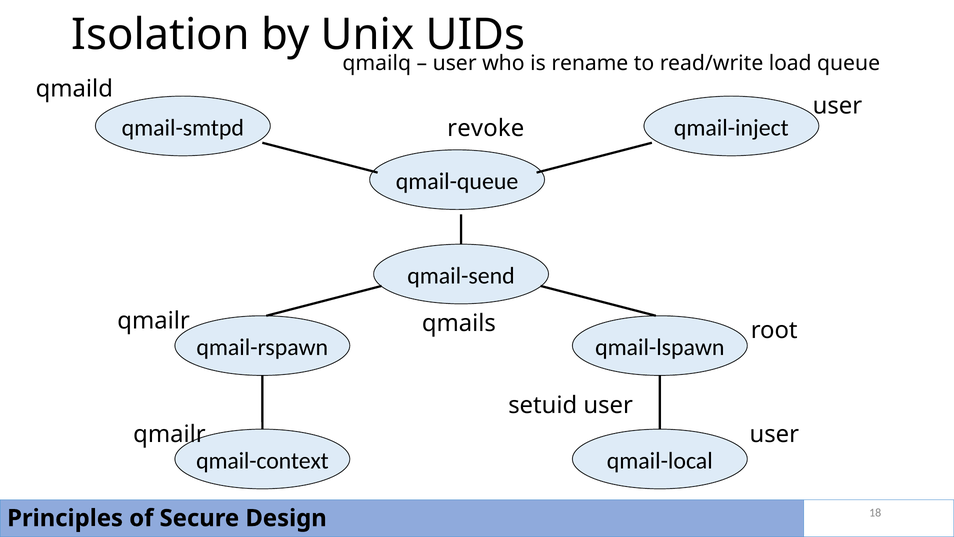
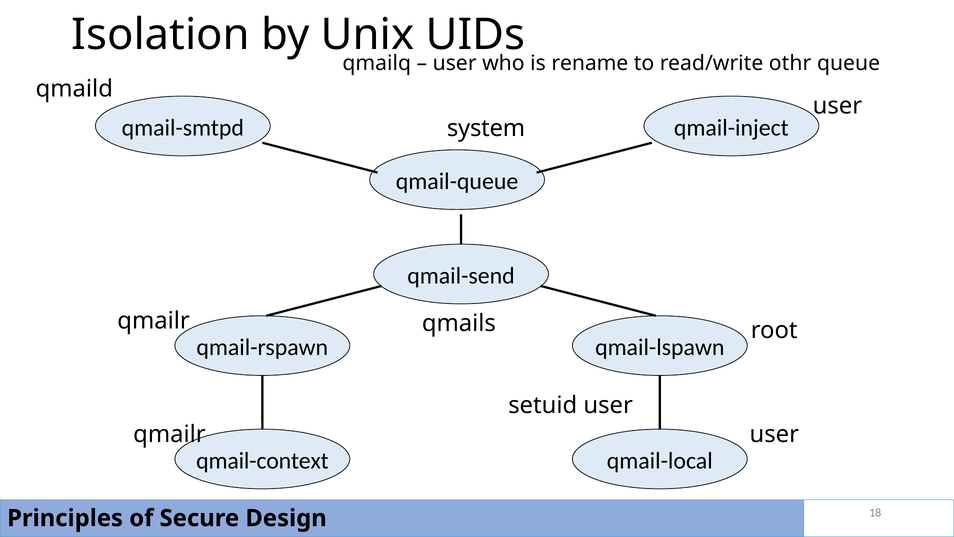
load: load -> othr
revoke: revoke -> system
